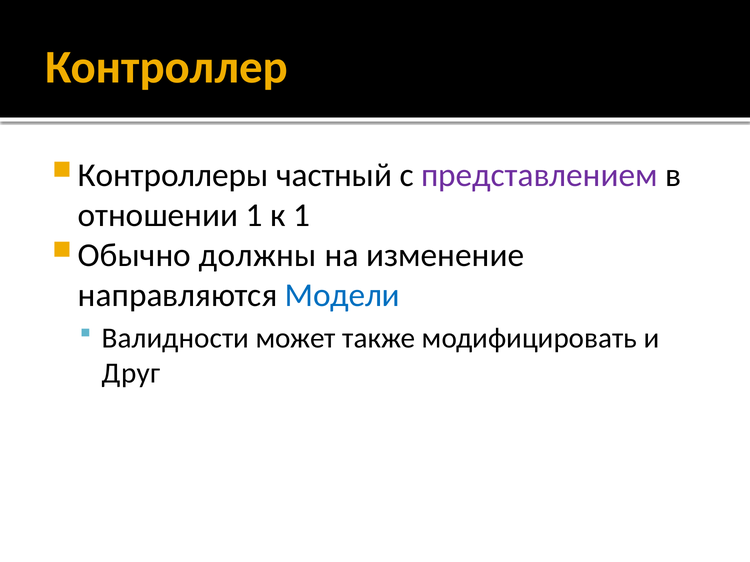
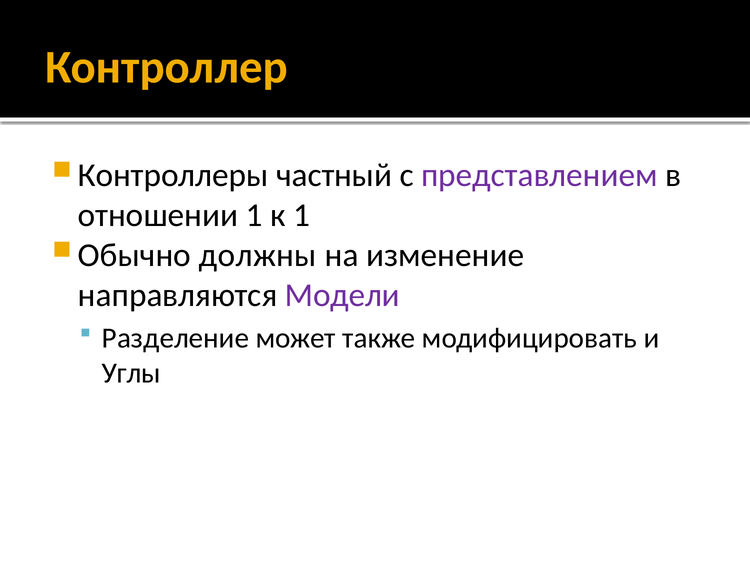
Модели colour: blue -> purple
Валидности: Валидности -> Разделение
Друг: Друг -> Углы
